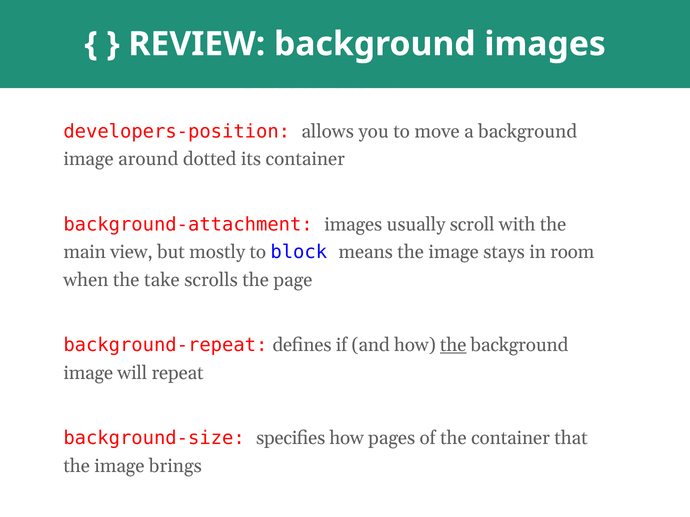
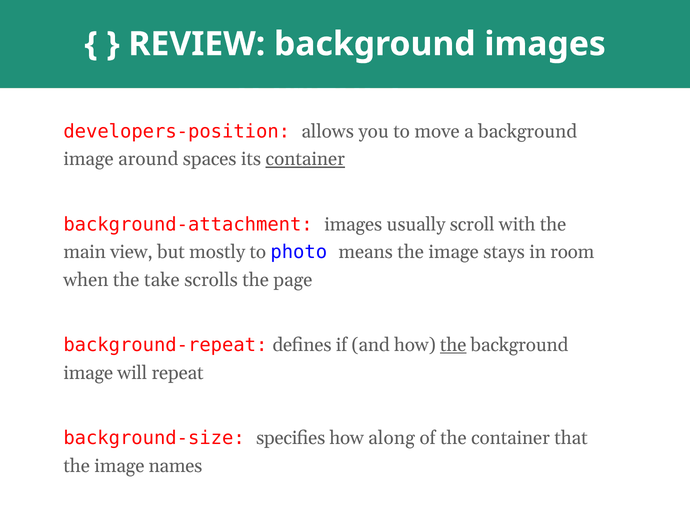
dotted: dotted -> spaces
container at (305, 159) underline: none -> present
block: block -> photo
pages: pages -> along
brings: brings -> names
